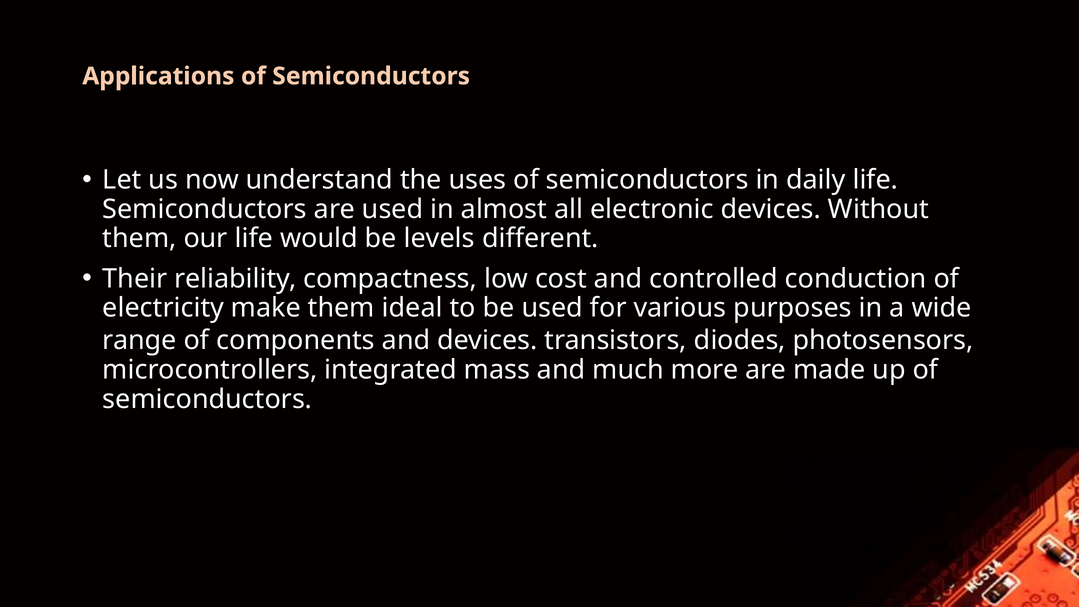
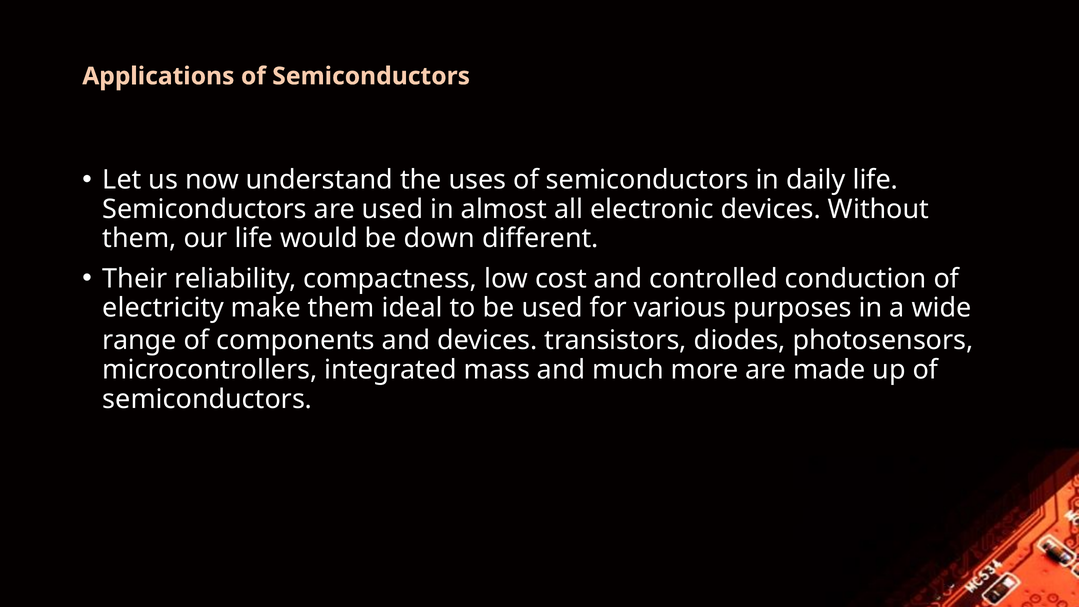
levels: levels -> down
